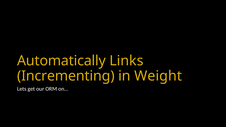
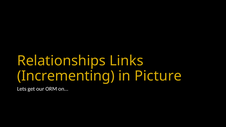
Automatically: Automatically -> Relationships
Weight: Weight -> Picture
